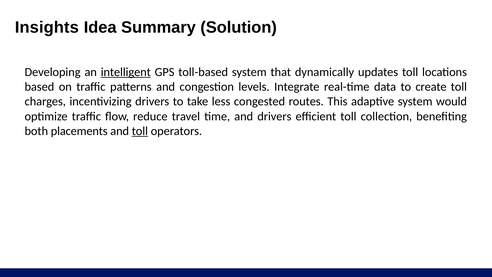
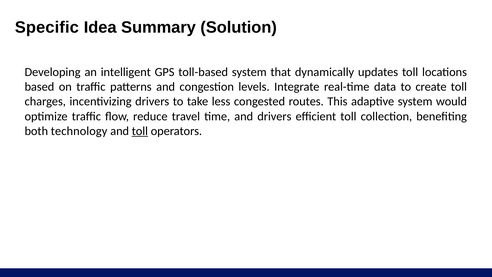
Insights: Insights -> Specific
intelligent underline: present -> none
placements: placements -> technology
